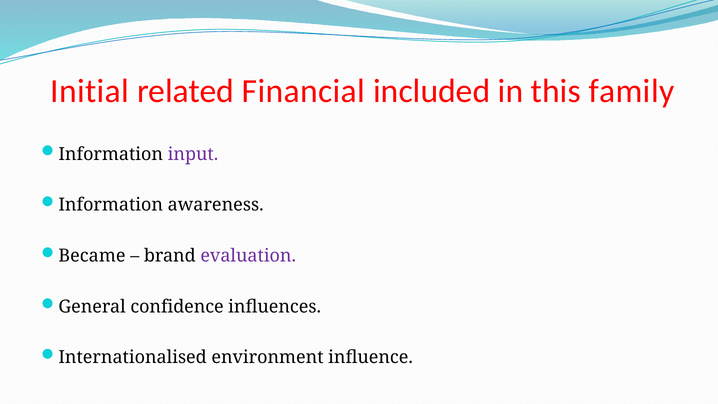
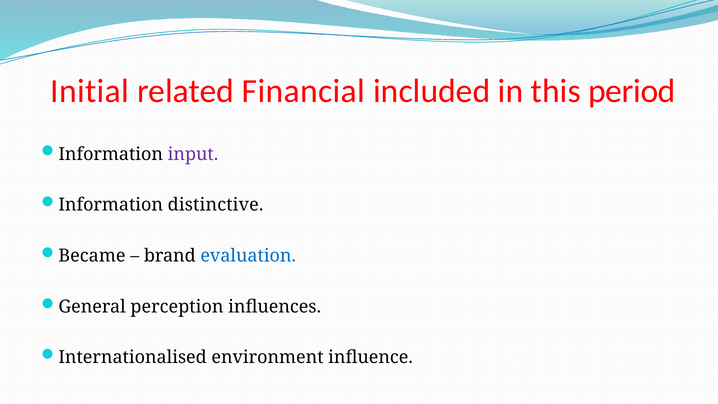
family: family -> period
awareness: awareness -> distinctive
evaluation colour: purple -> blue
confidence: confidence -> perception
